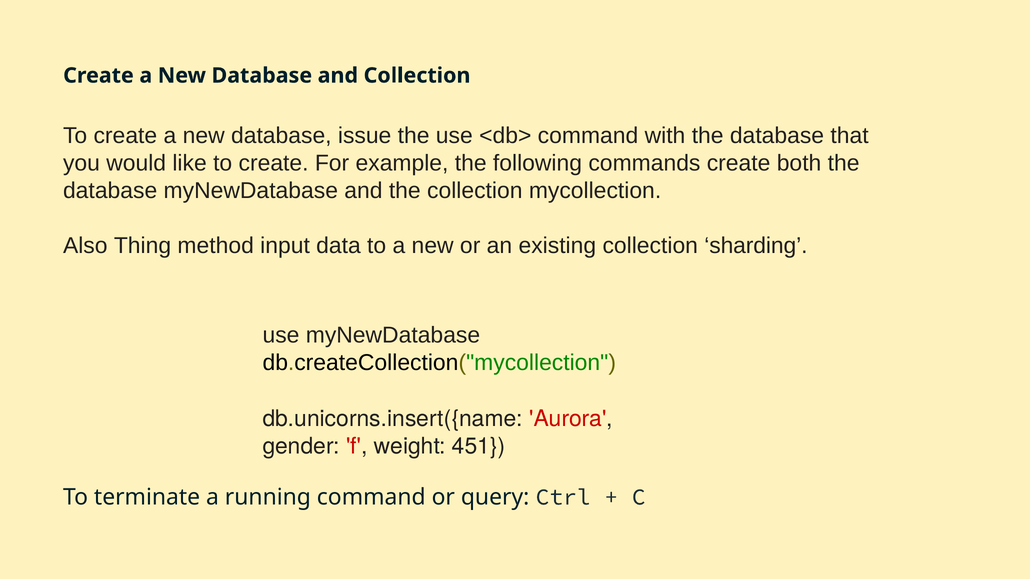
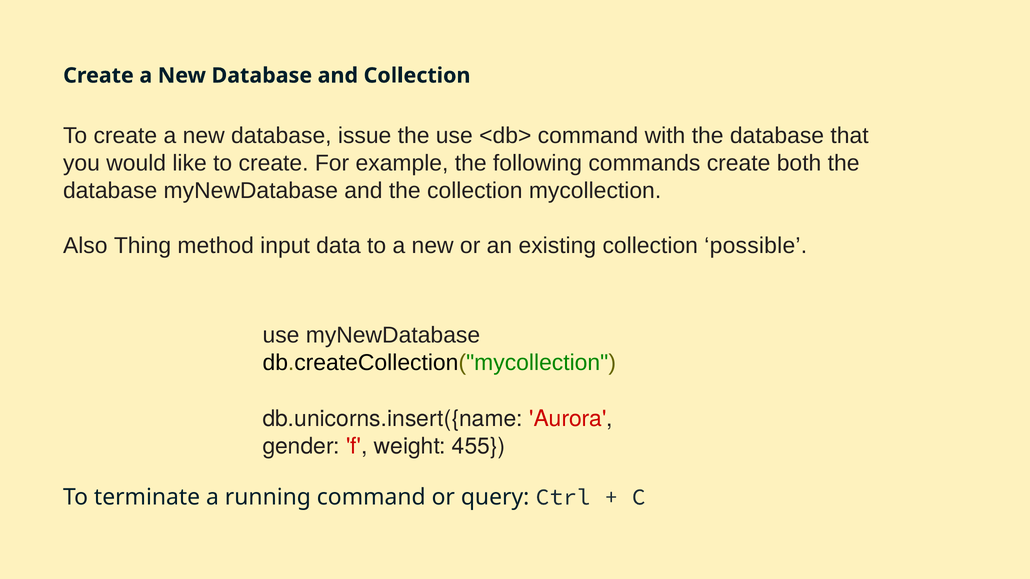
sharding: sharding -> possible
451: 451 -> 455
